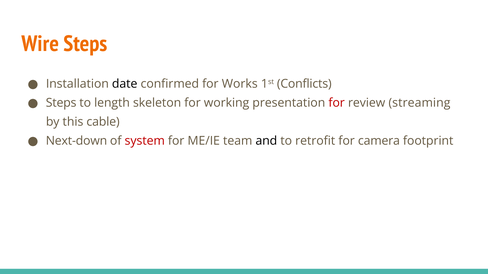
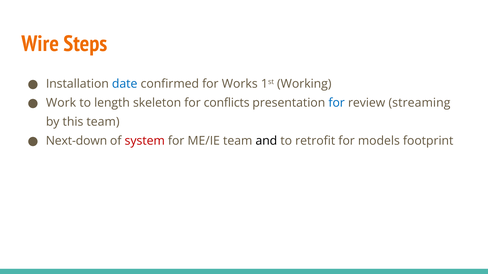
date colour: black -> blue
Conflicts: Conflicts -> Working
Steps at (61, 103): Steps -> Work
working: working -> conflicts
for at (337, 103) colour: red -> blue
this cable: cable -> team
camera: camera -> models
